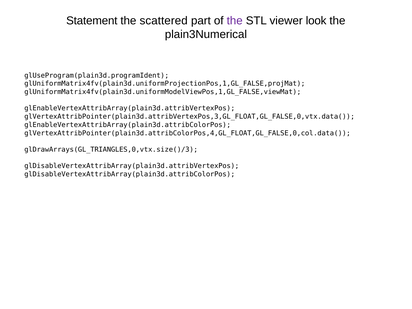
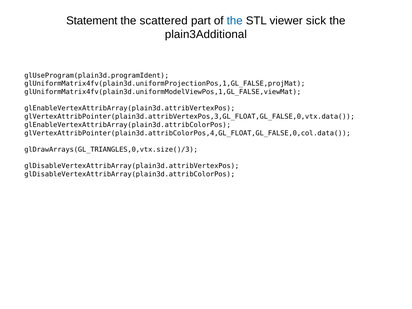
the at (235, 21) colour: purple -> blue
look: look -> sick
plain3Numerical: plain3Numerical -> plain3Additional
